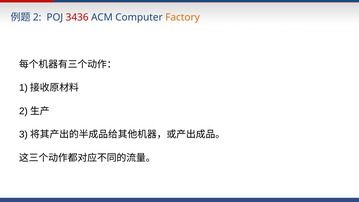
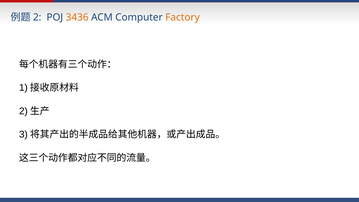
3436 colour: red -> orange
